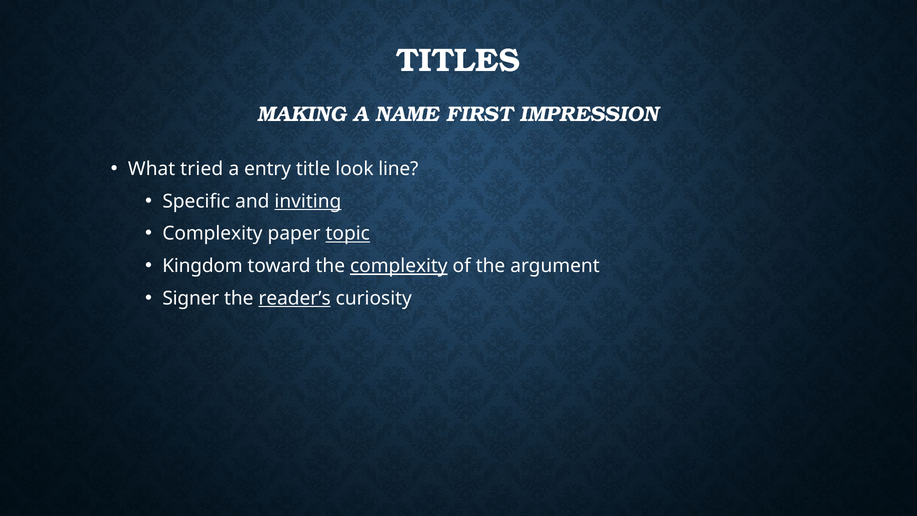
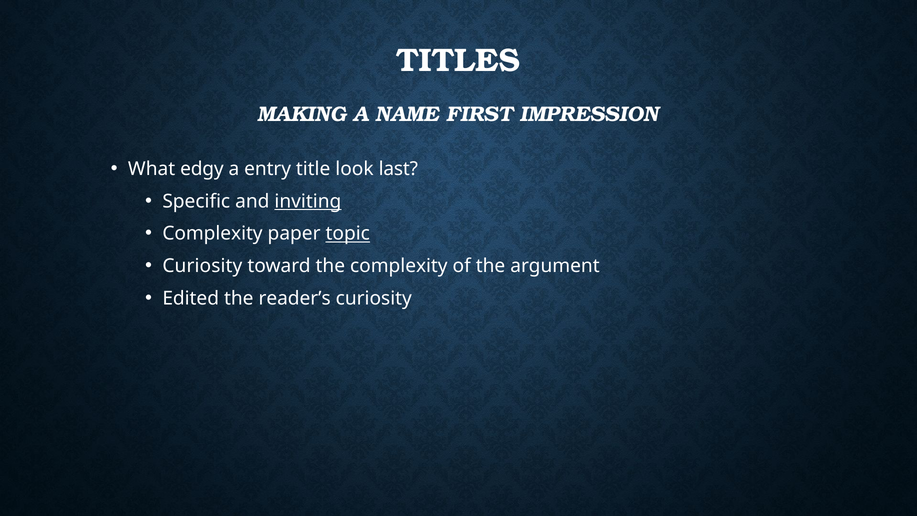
tried: tried -> edgy
line: line -> last
Kingdom at (203, 266): Kingdom -> Curiosity
complexity at (399, 266) underline: present -> none
Signer: Signer -> Edited
reader’s underline: present -> none
